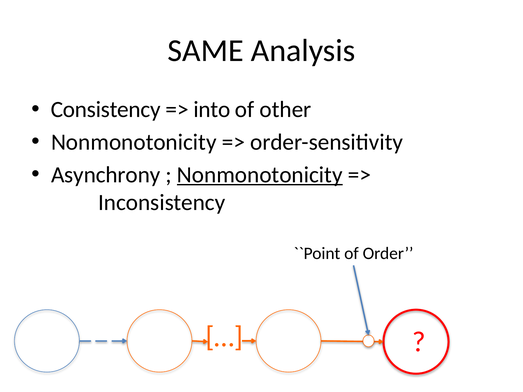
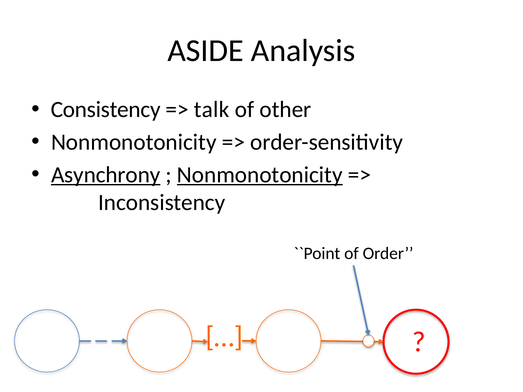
SAME: SAME -> ASIDE
into: into -> talk
Asynchrony underline: none -> present
